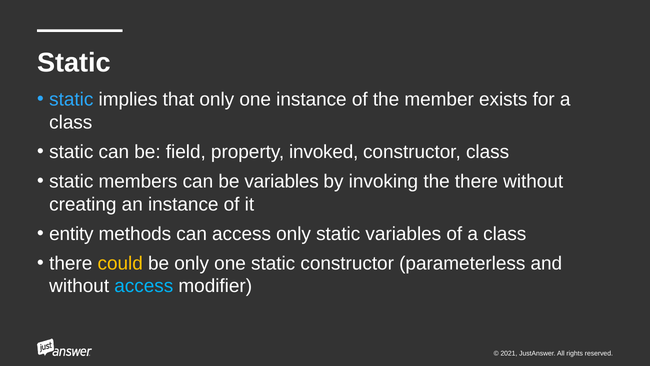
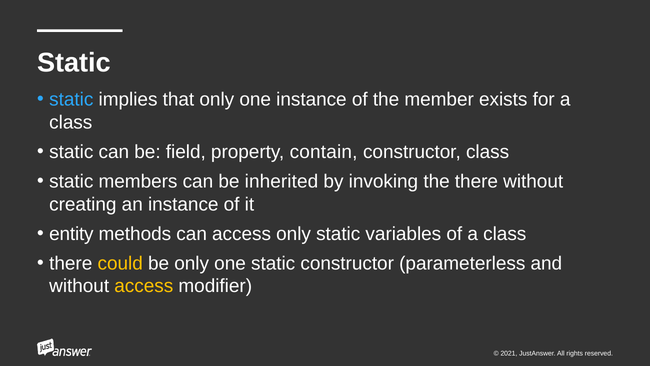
invoked: invoked -> contain
be variables: variables -> inherited
access at (144, 286) colour: light blue -> yellow
